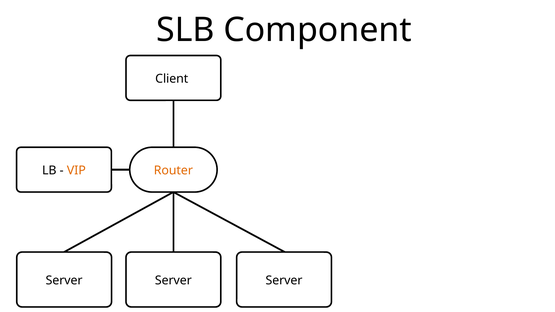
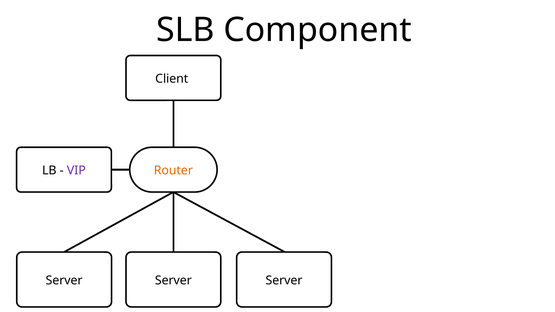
VIP colour: orange -> purple
